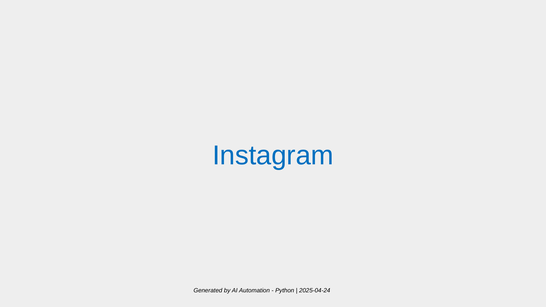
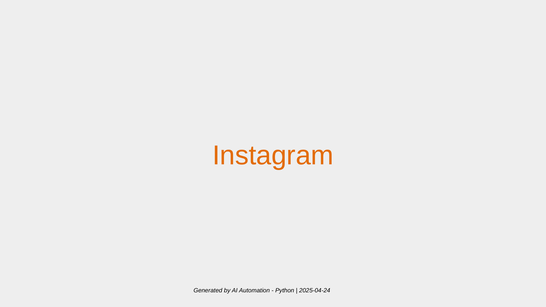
Instagram colour: blue -> orange
